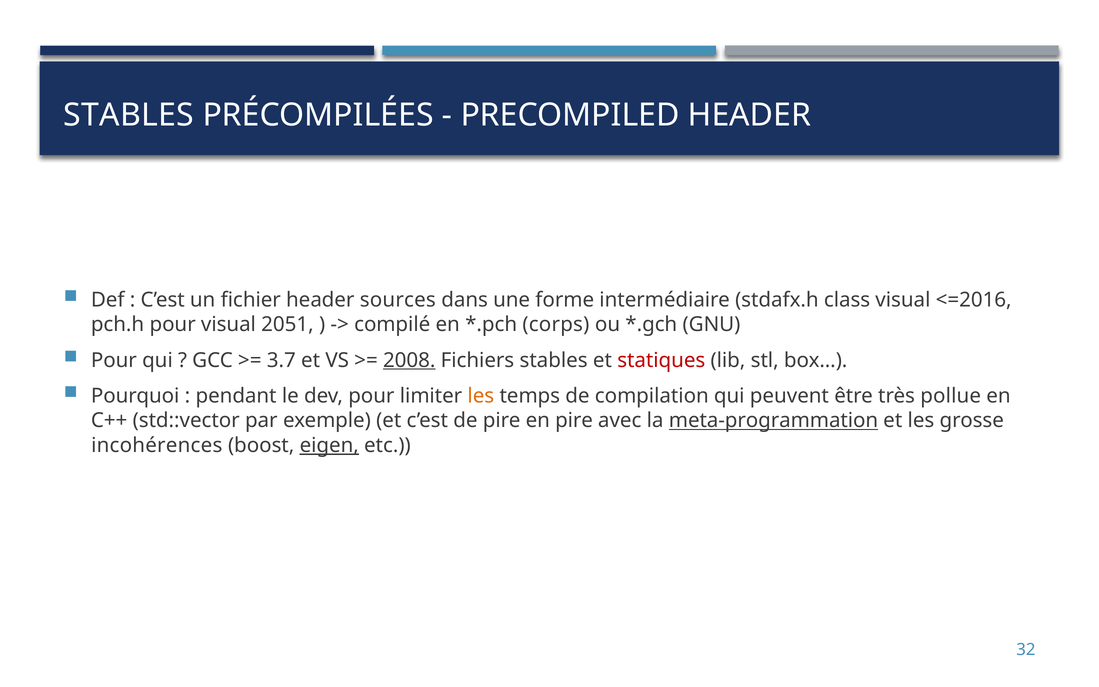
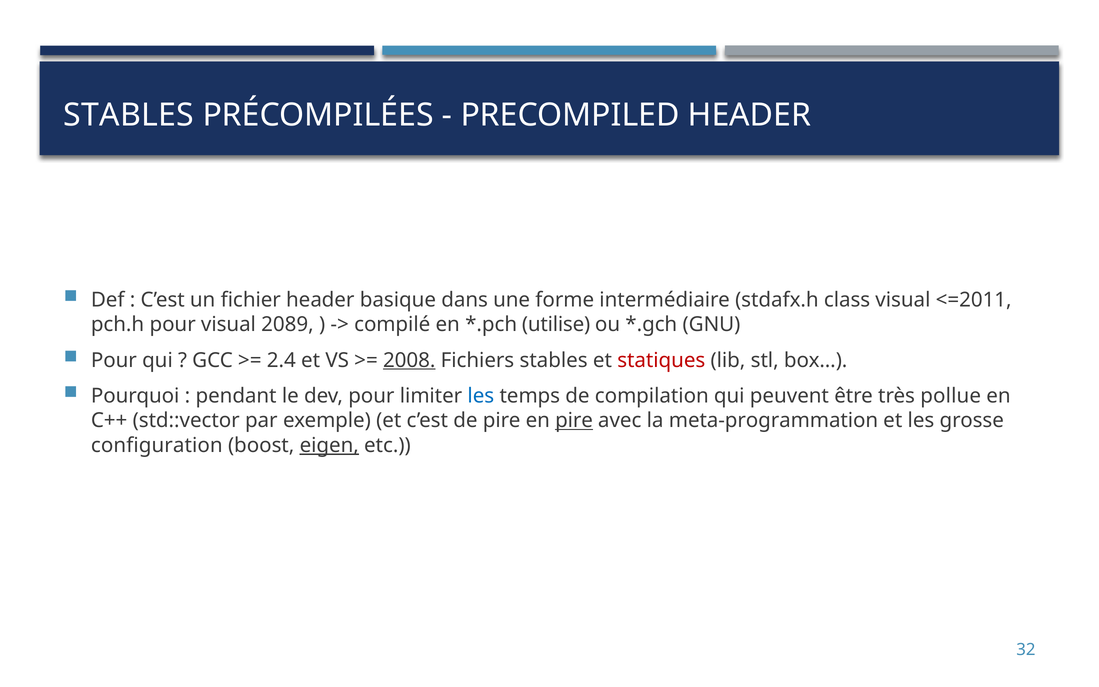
sources: sources -> basique
<=2016: <=2016 -> <=2011
2051: 2051 -> 2089
corps: corps -> utilise
3.7: 3.7 -> 2.4
les at (481, 396) colour: orange -> blue
pire at (574, 421) underline: none -> present
meta-programmation underline: present -> none
incohérences: incohérences -> configuration
